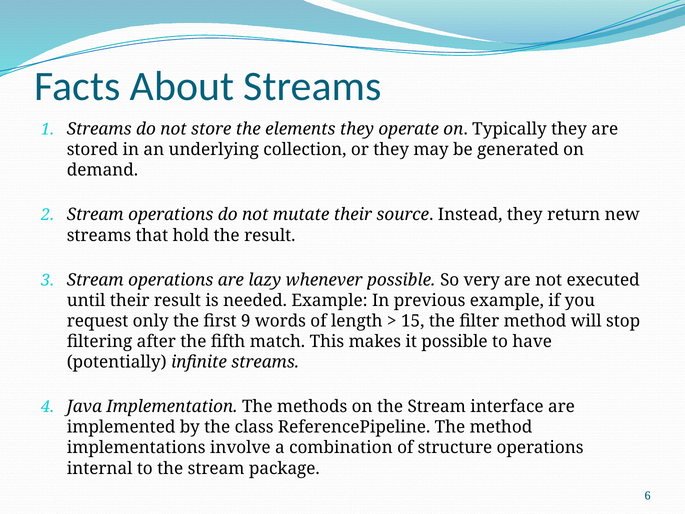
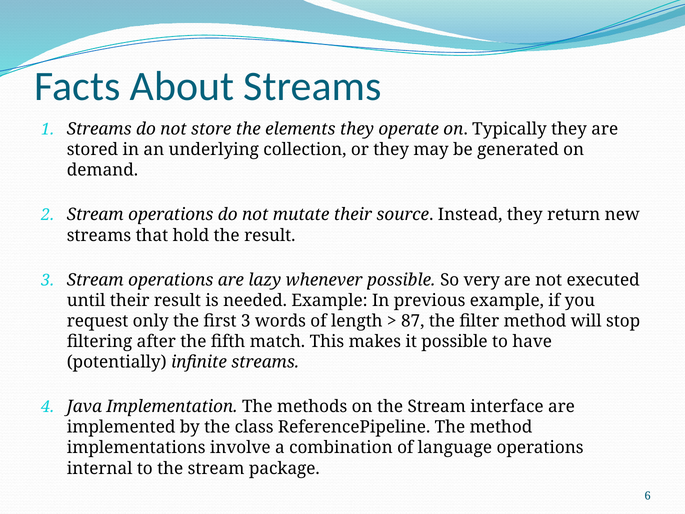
first 9: 9 -> 3
15: 15 -> 87
structure: structure -> language
